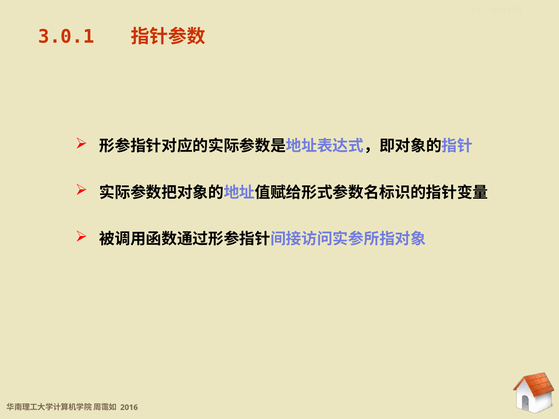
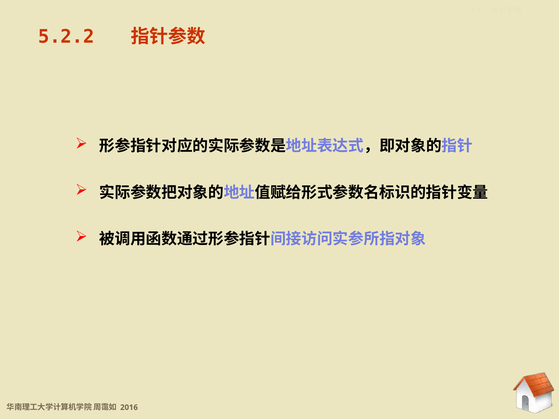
3.0.1: 3.0.1 -> 5.2.2
